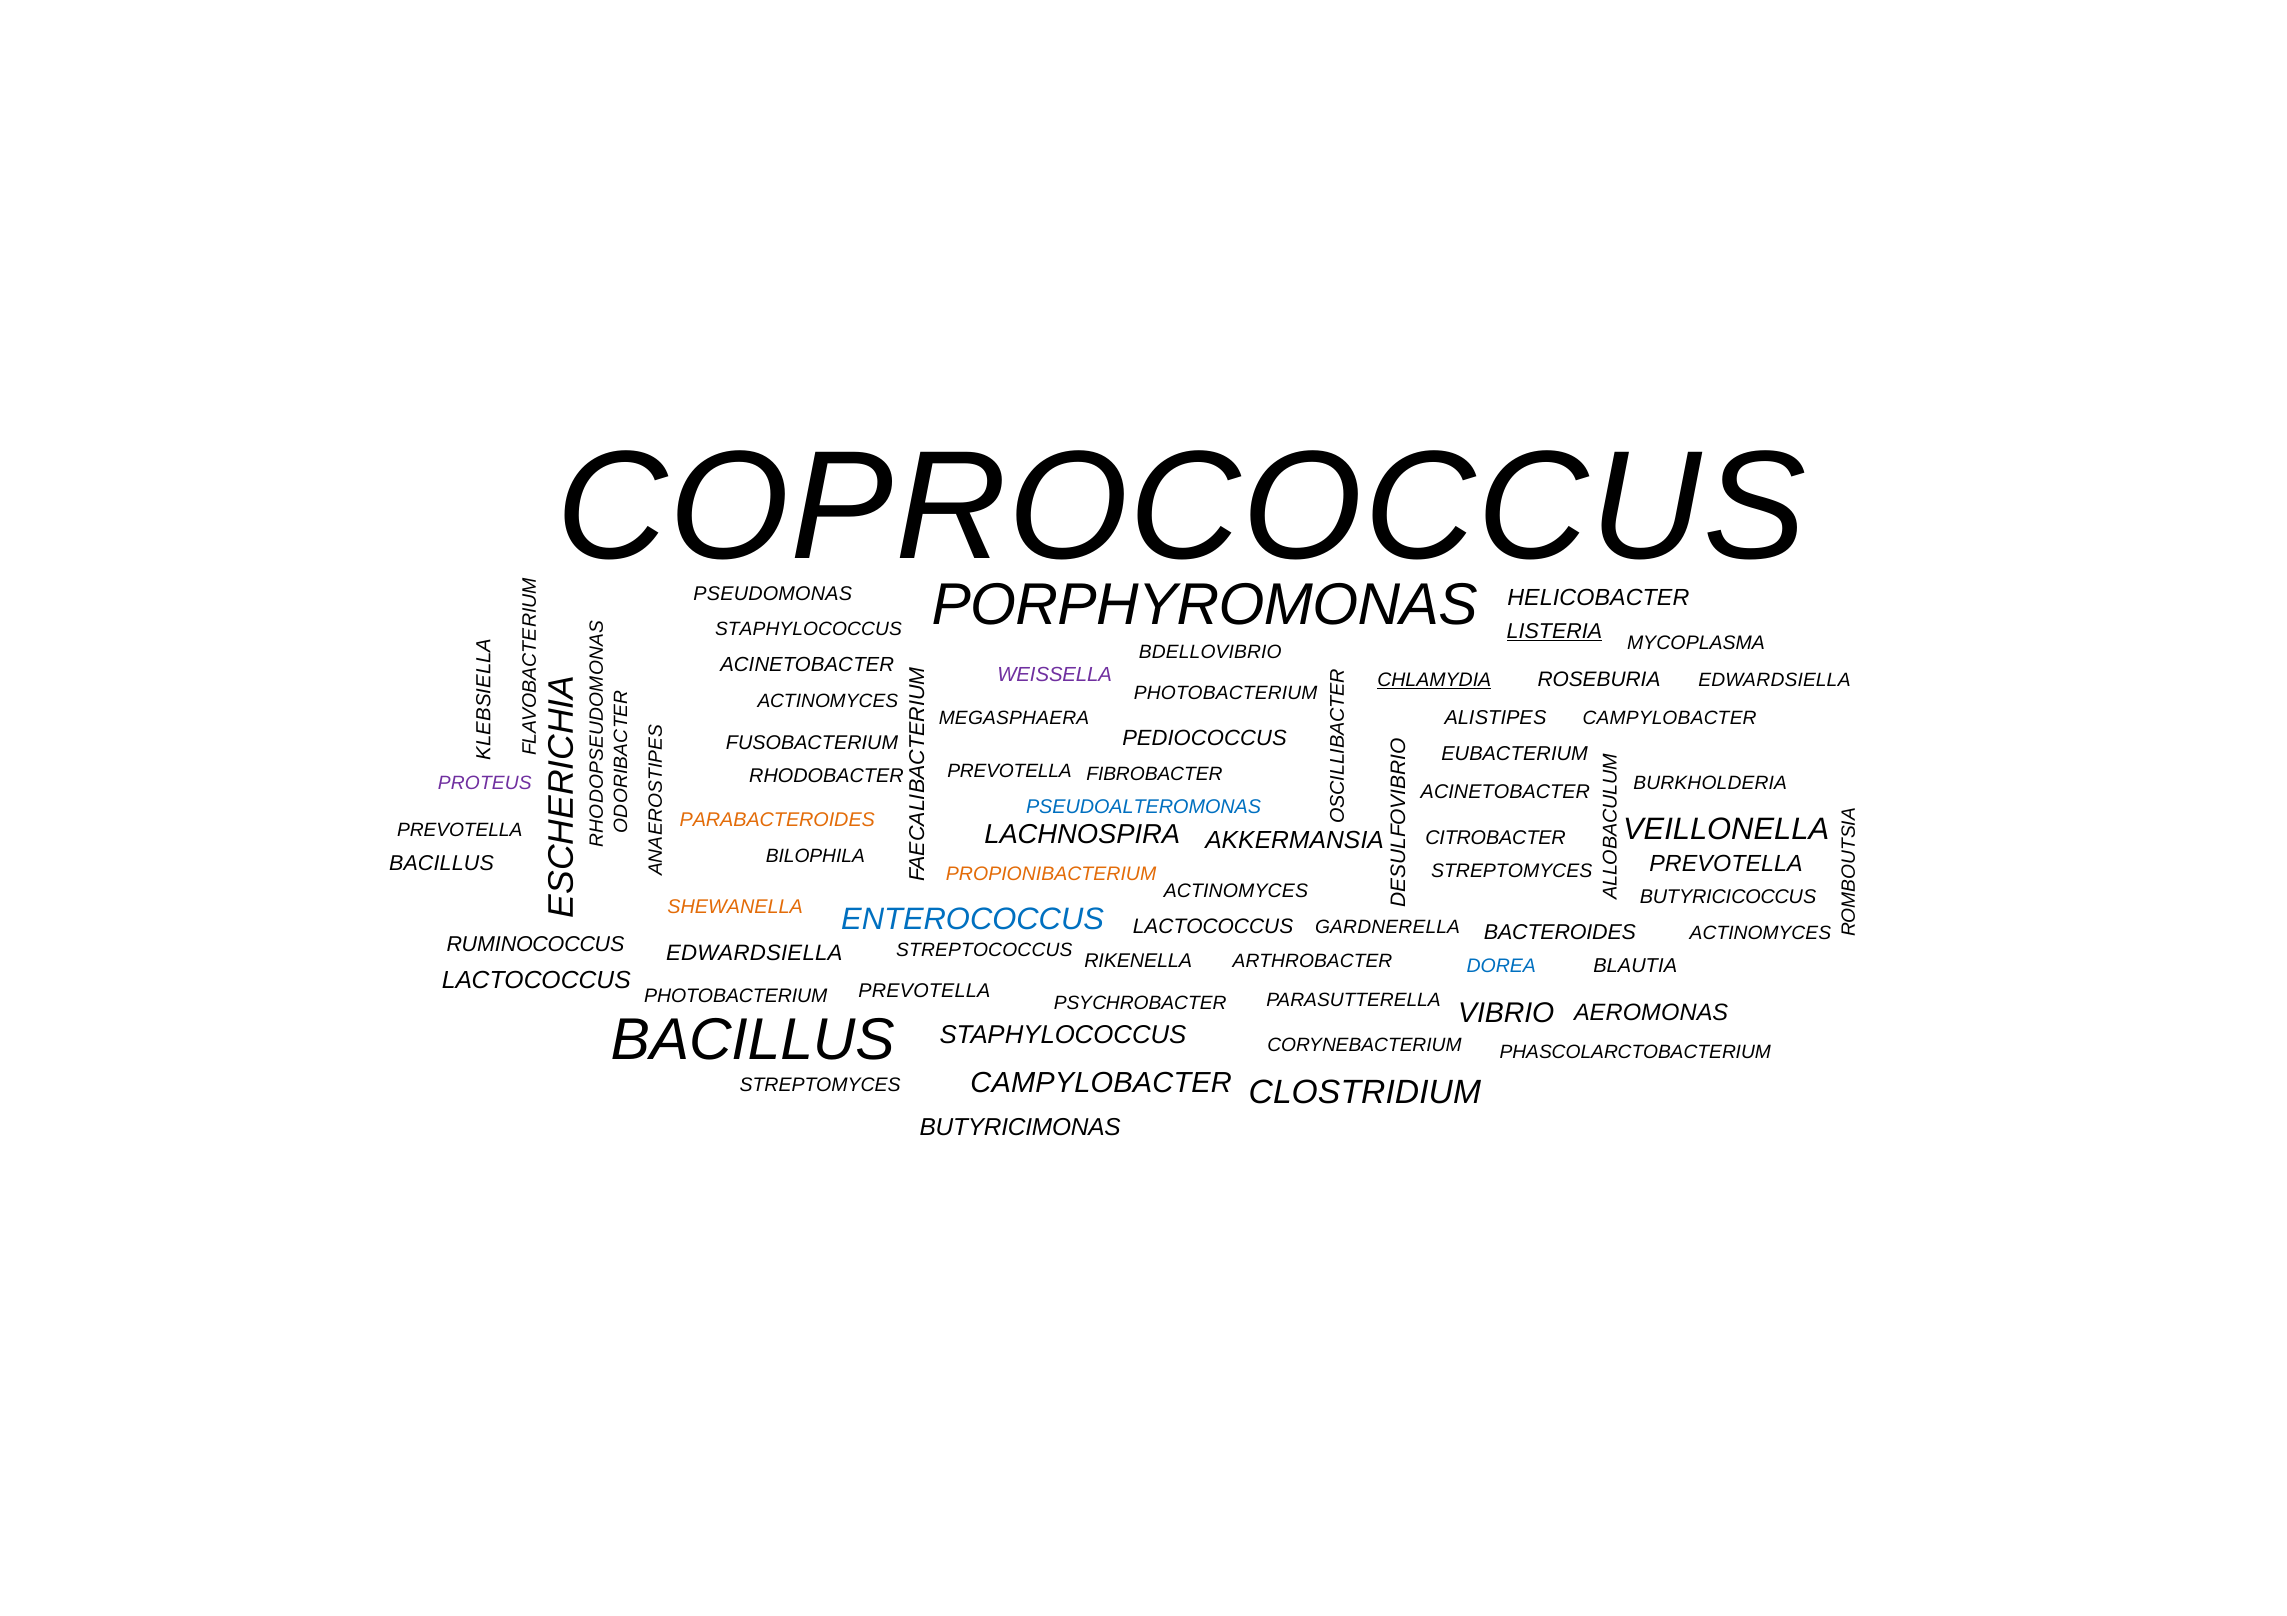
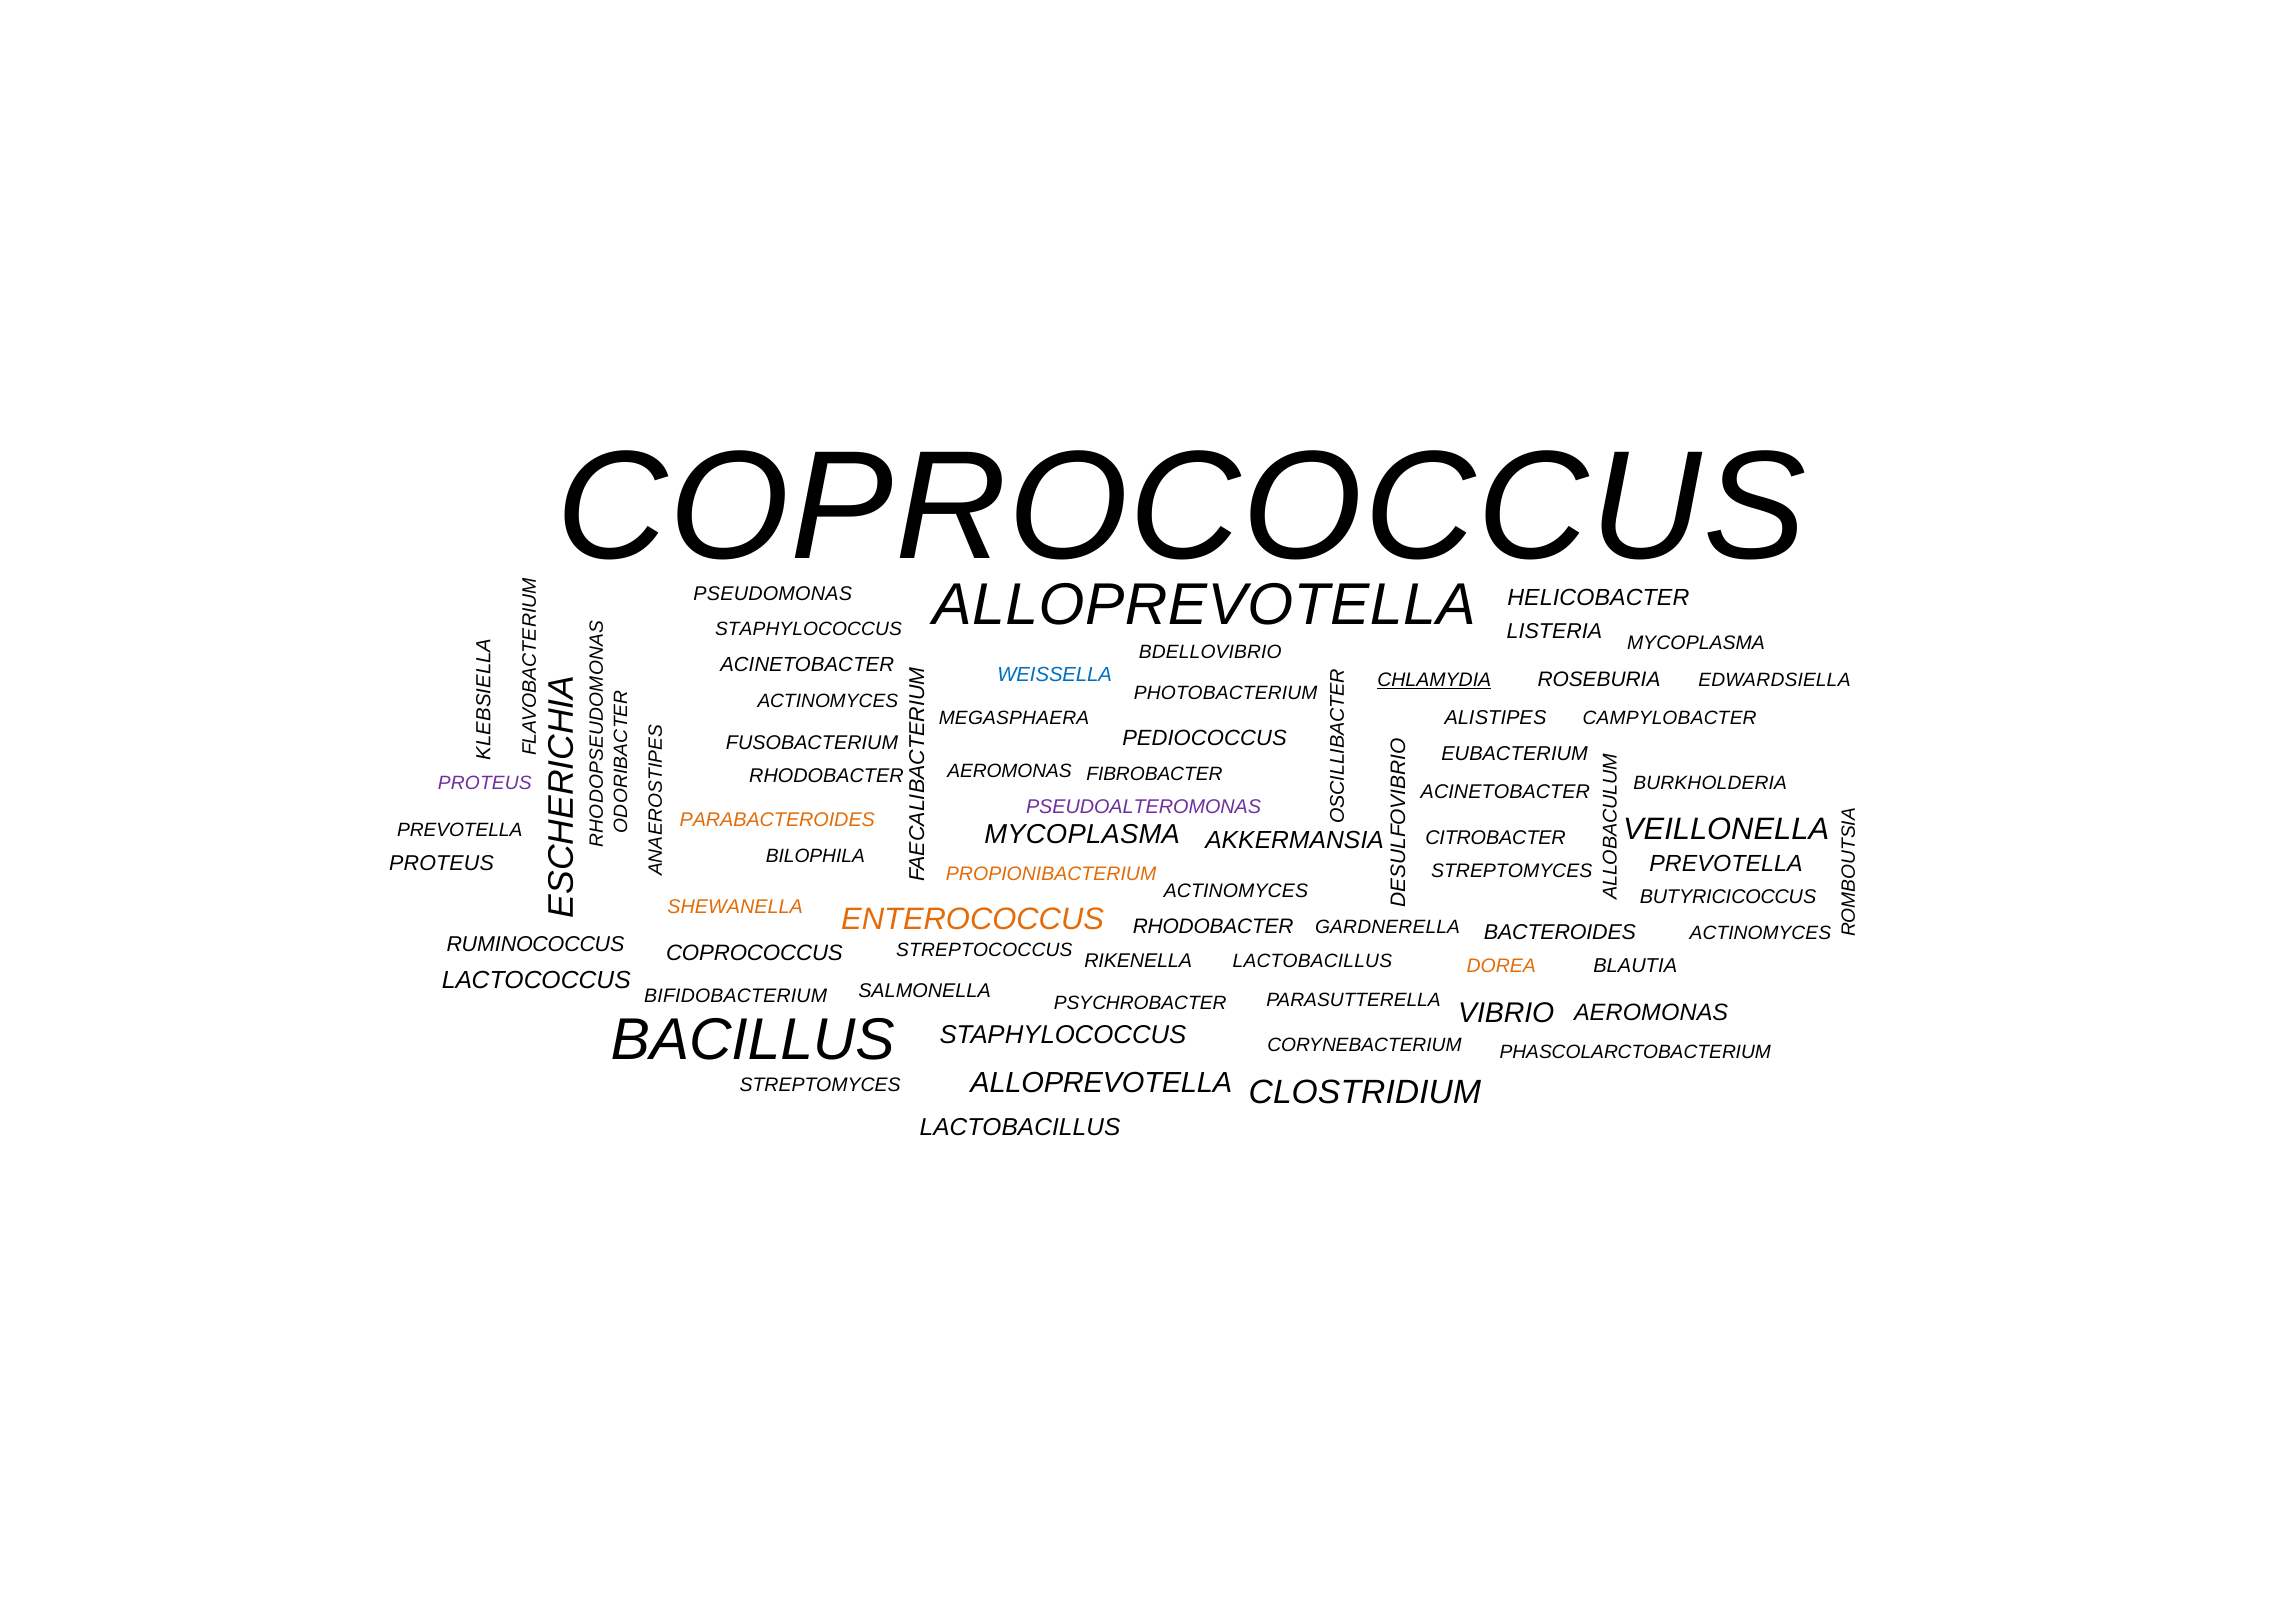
PORPHYROMONAS at (1205, 605): PORPHYROMONAS -> ALLOPREVOTELLA
LISTERIA underline: present -> none
WEISSELLA colour: purple -> blue
PREVOTELLA at (1010, 772): PREVOTELLA -> AEROMONAS
PSEUDOALTEROMONAS colour: blue -> purple
LACHNOSPIRA at (1082, 835): LACHNOSPIRA -> MYCOPLASMA
BACILLUS at (441, 864): BACILLUS -> PROTEUS
ENTEROCOCCUS colour: blue -> orange
LACTOCOCCUS at (1213, 927): LACTOCOCCUS -> RHODOBACTER
EDWARDSIELLA at (754, 954): EDWARDSIELLA -> COPROCOCCUS
ARTHROBACTER at (1312, 962): ARTHROBACTER -> LACTOBACILLUS
DOREA colour: blue -> orange
PREVOTELLA at (924, 992): PREVOTELLA -> SALMONELLA
PHOTOBACTERIUM at (736, 996): PHOTOBACTERIUM -> BIFIDOBACTERIUM
CAMPYLOBACTER at (1101, 1083): CAMPYLOBACTER -> ALLOPREVOTELLA
BUTYRICIMONAS at (1020, 1128): BUTYRICIMONAS -> LACTOBACILLUS
